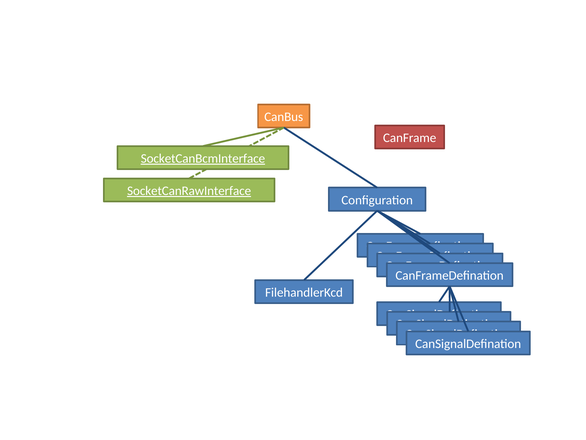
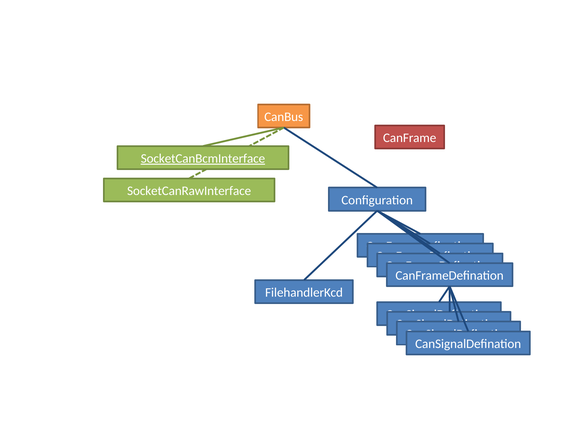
SocketCanRawInterface underline: present -> none
